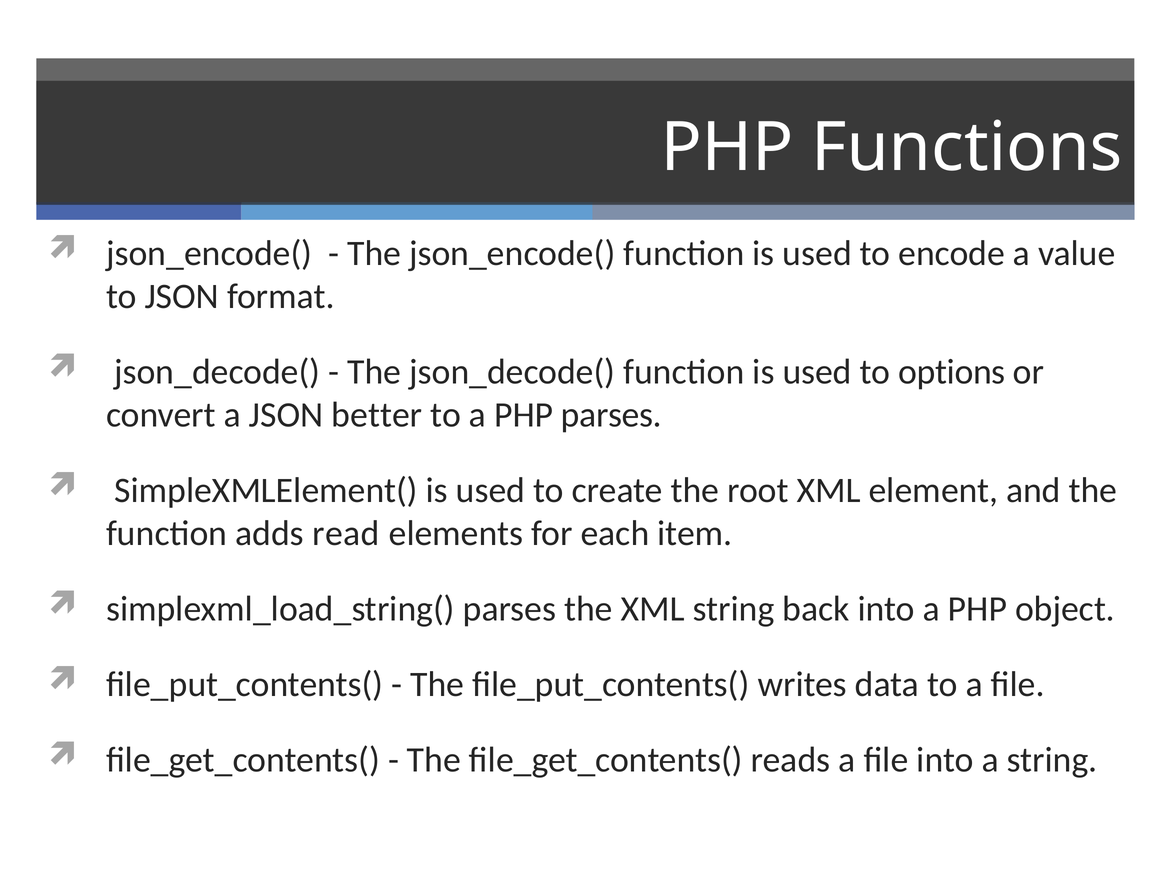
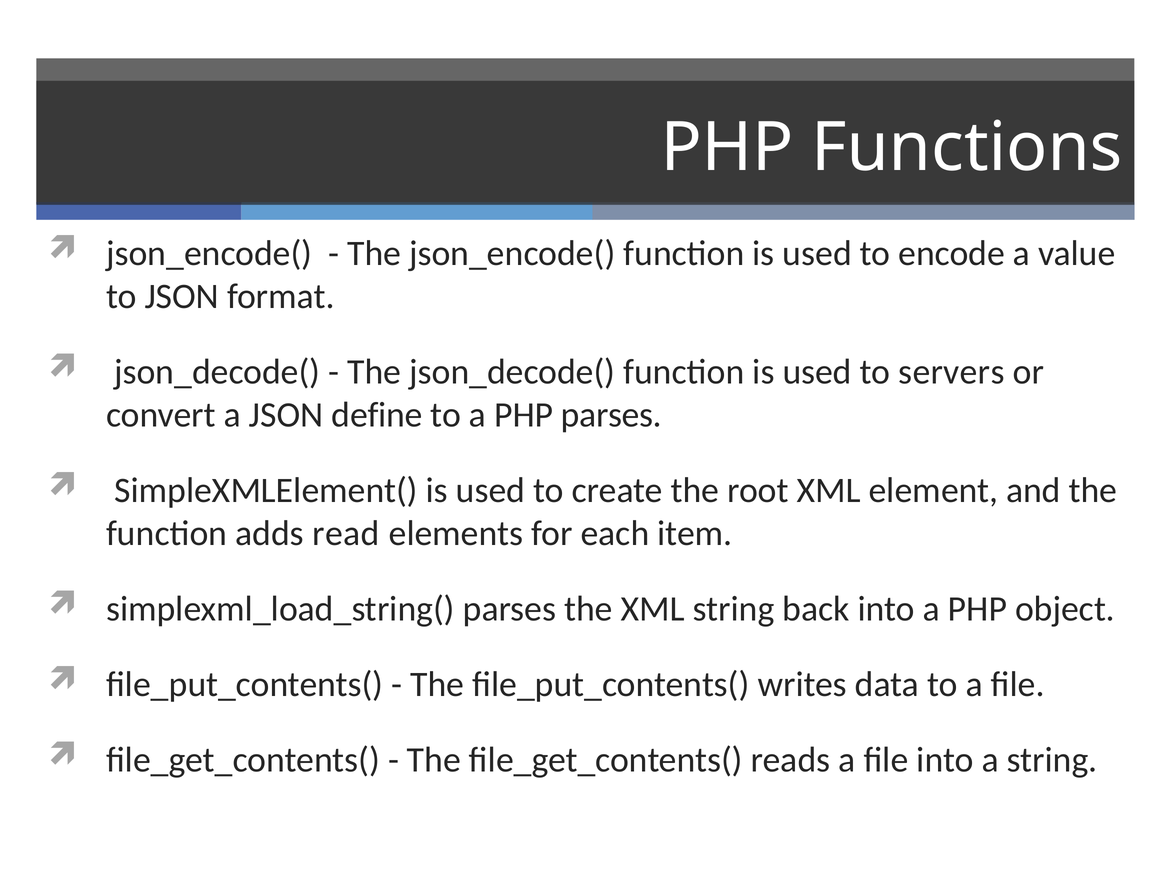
options: options -> servers
better: better -> define
